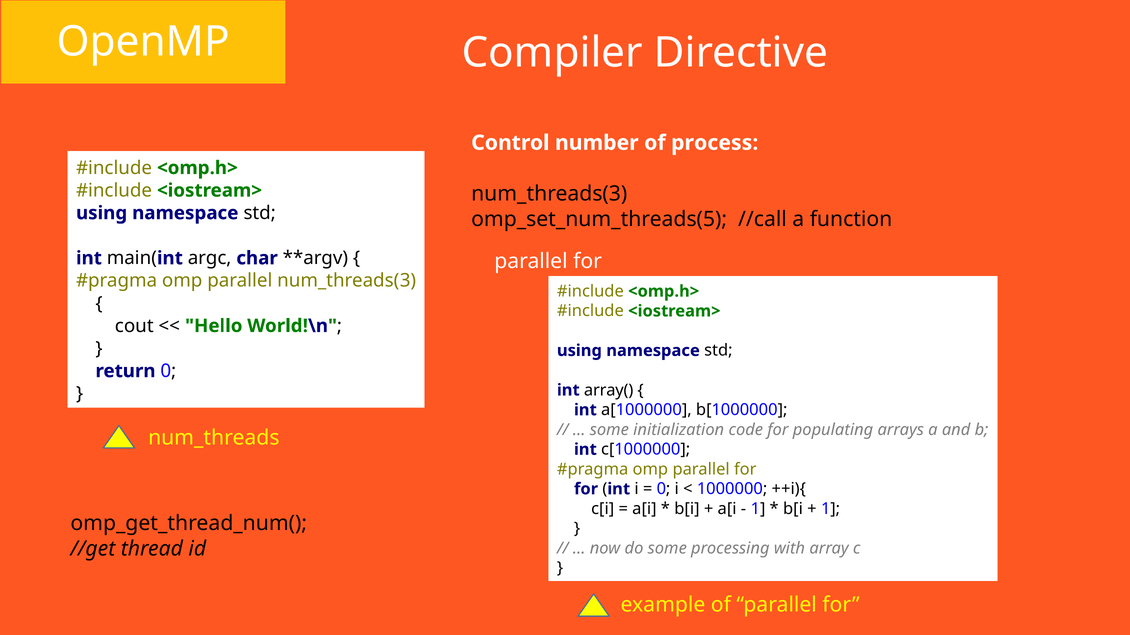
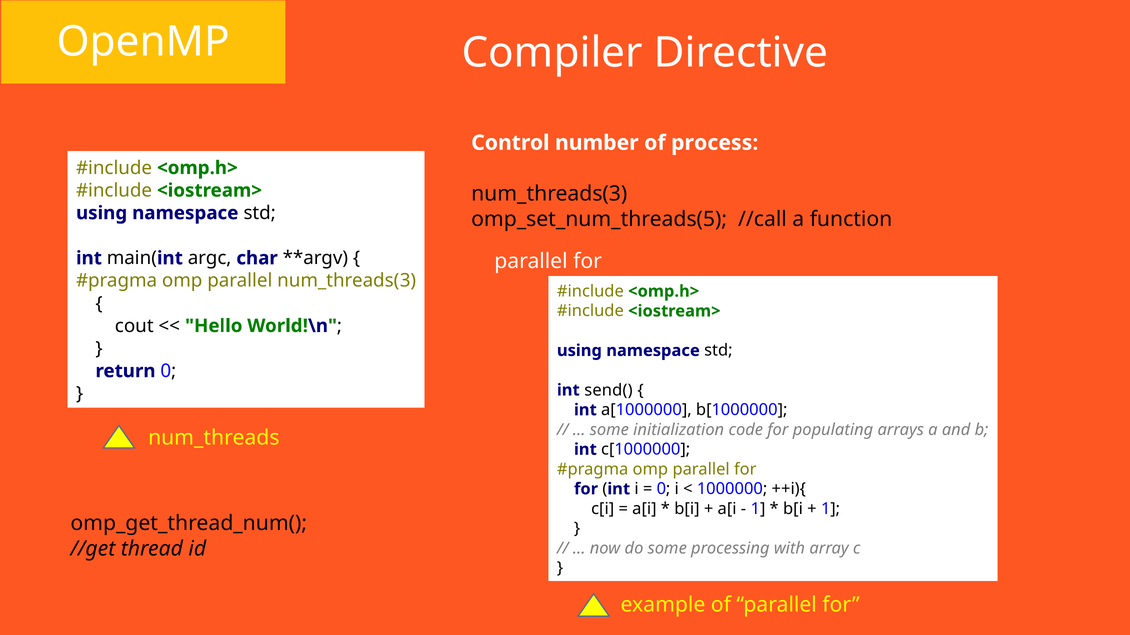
array(: array( -> send(
